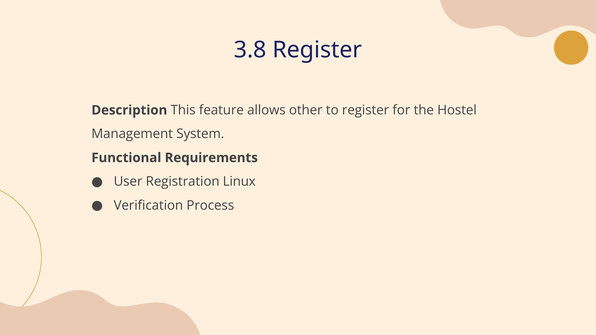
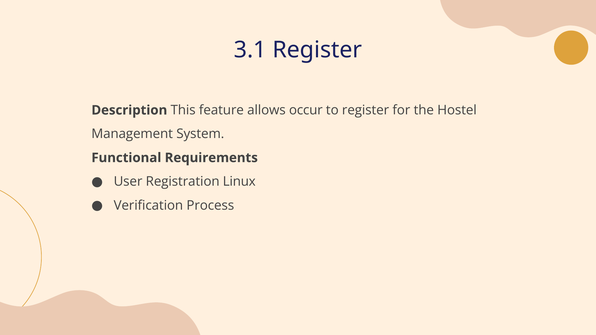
3.8: 3.8 -> 3.1
other: other -> occur
